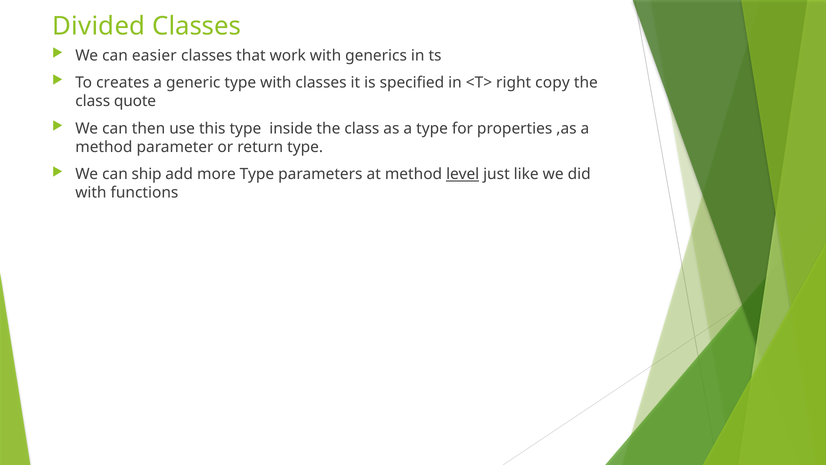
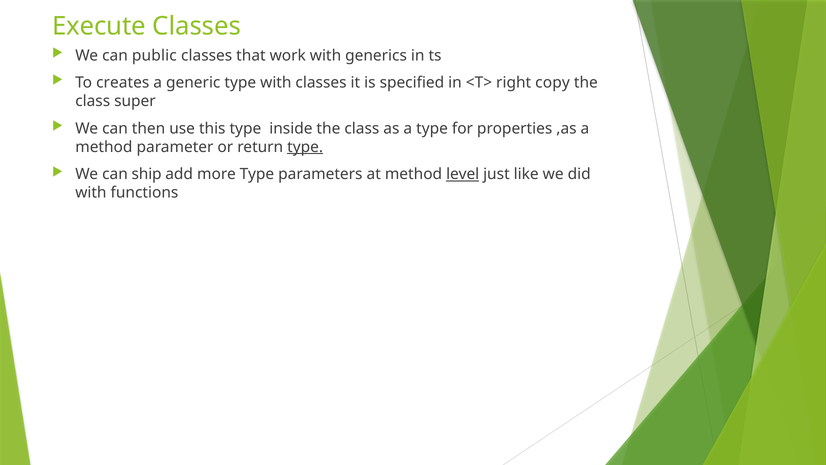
Divided: Divided -> Execute
easier: easier -> public
quote: quote -> super
type at (305, 147) underline: none -> present
